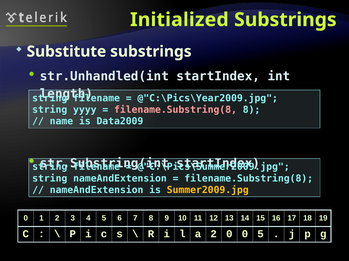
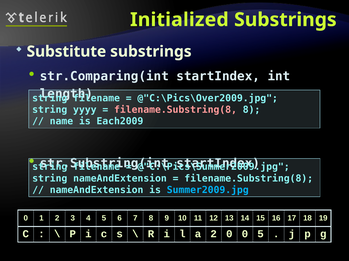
str.Unhandled(int: str.Unhandled(int -> str.Comparing(int
@"C:\Pics\Year2009.jpg: @"C:\Pics\Year2009.jpg -> @"C:\Pics\Over2009.jpg
Data2009: Data2009 -> Each2009
Summer2009.jpg colour: yellow -> light blue
